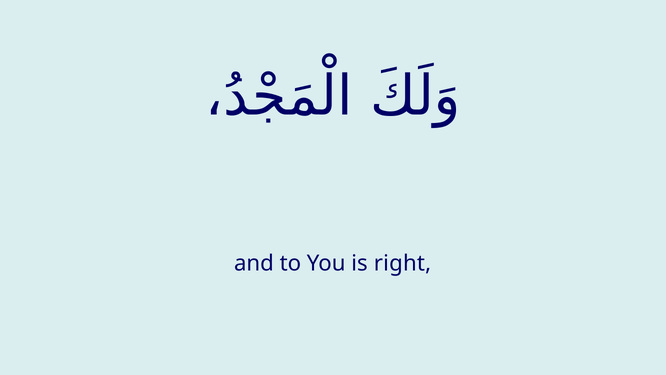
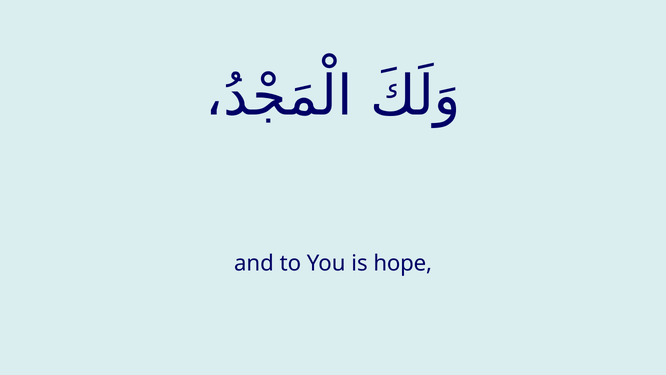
right: right -> hope
